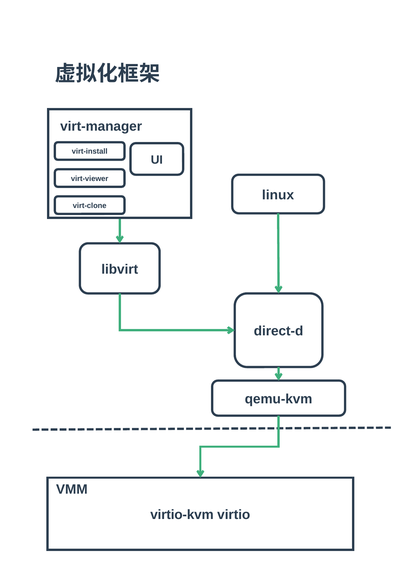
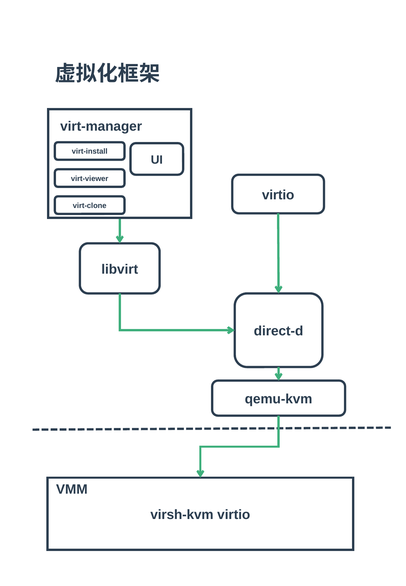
linux at (278, 195): linux -> virtio
virtio-kvm: virtio-kvm -> virsh-kvm
